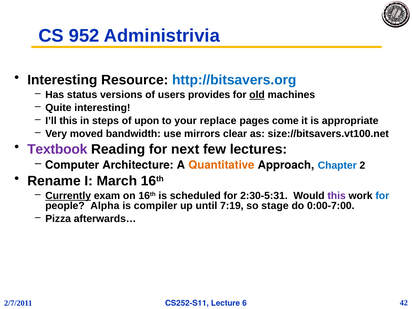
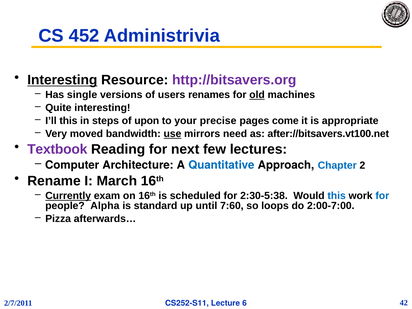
952: 952 -> 452
Interesting at (62, 80) underline: none -> present
http://bitsavers.org colour: blue -> purple
status: status -> single
provides: provides -> renames
replace: replace -> precise
use underline: none -> present
clear: clear -> need
size://bitsavers.vt100.net: size://bitsavers.vt100.net -> after://bitsavers.vt100.net
Quantitative colour: orange -> blue
2:30-5:31: 2:30-5:31 -> 2:30-5:38
this at (337, 196) colour: purple -> blue
compiler: compiler -> standard
7:19: 7:19 -> 7:60
stage: stage -> loops
0:00-7:00: 0:00-7:00 -> 2:00-7:00
